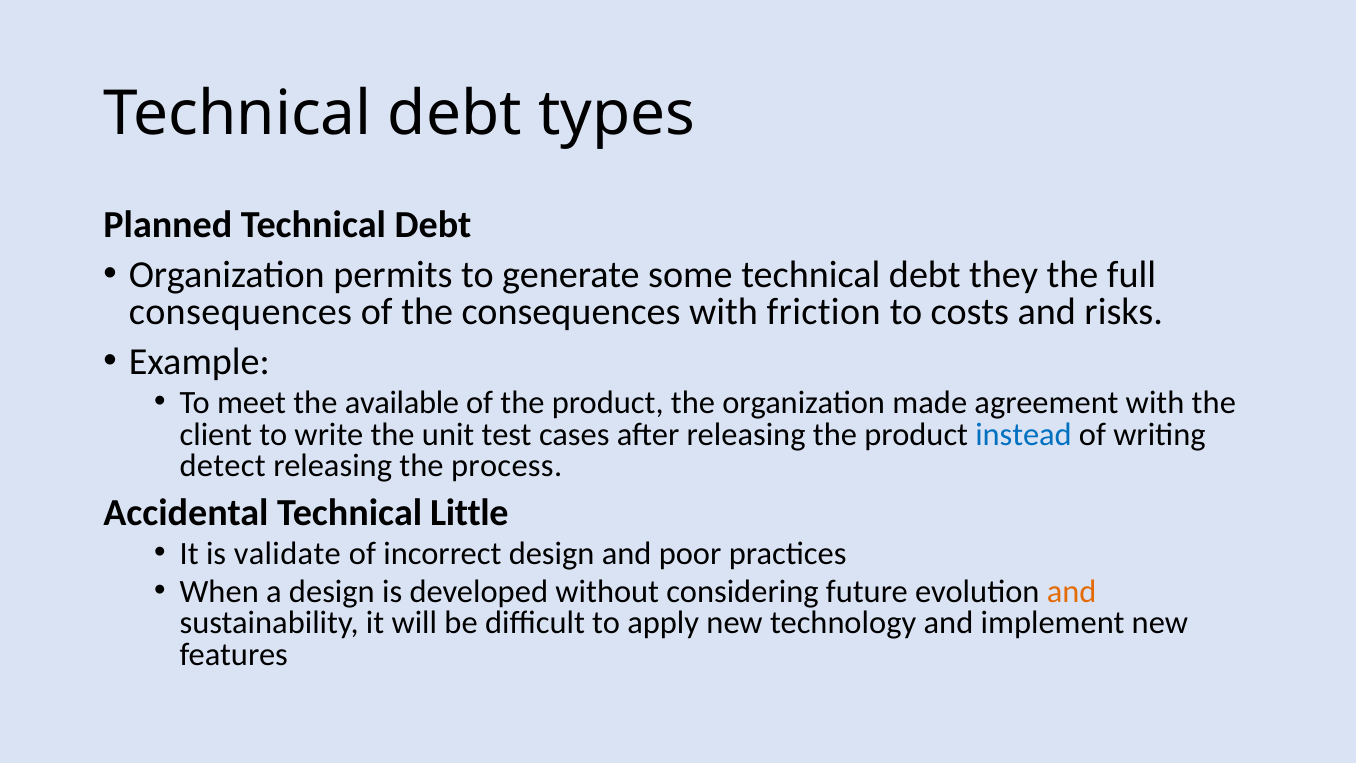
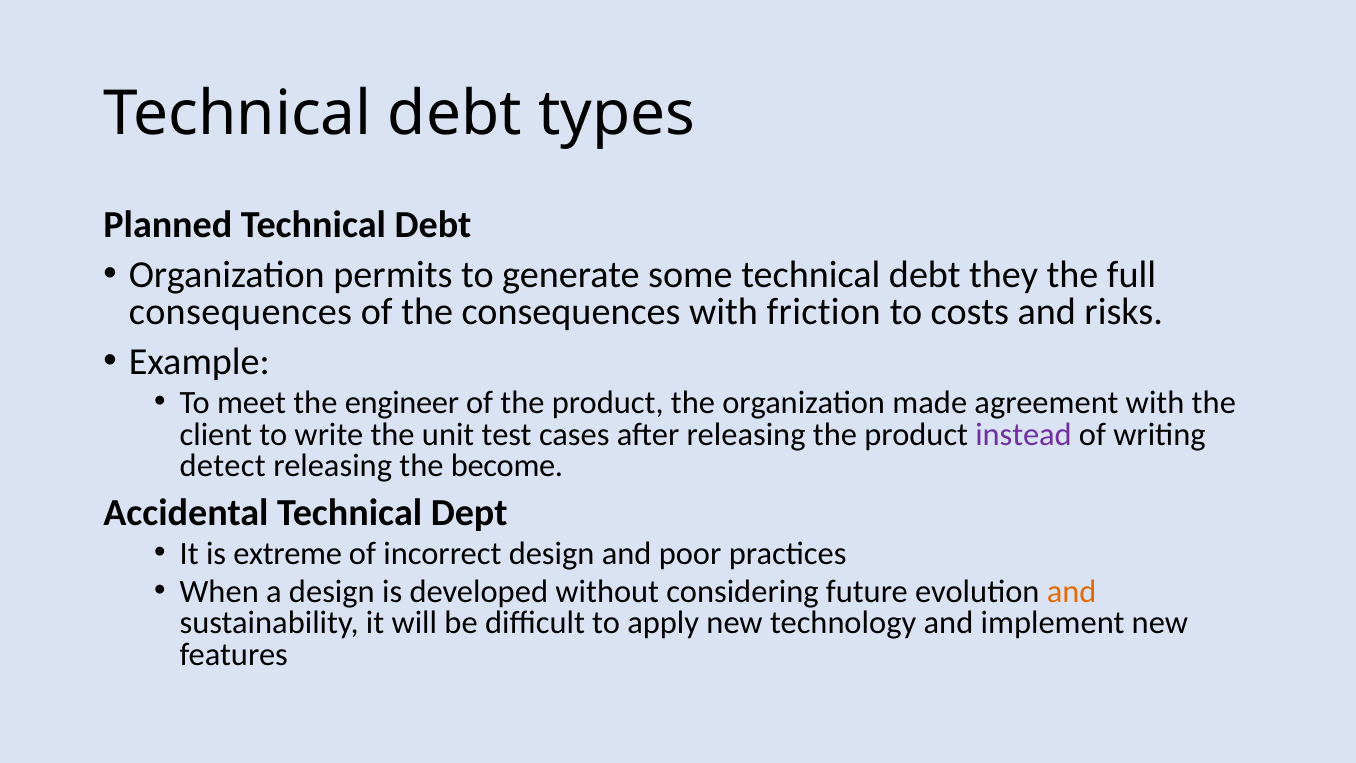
available: available -> engineer
instead colour: blue -> purple
process: process -> become
Little: Little -> Dept
validate: validate -> extreme
